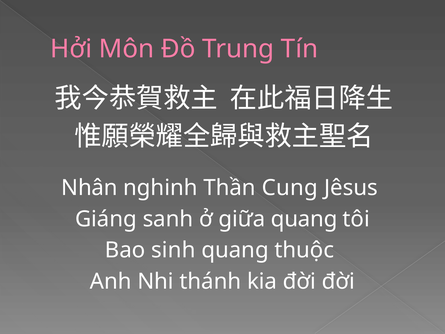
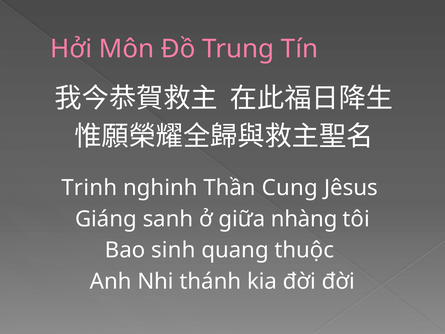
Nhân: Nhân -> Trinh
giữa quang: quang -> nhàng
